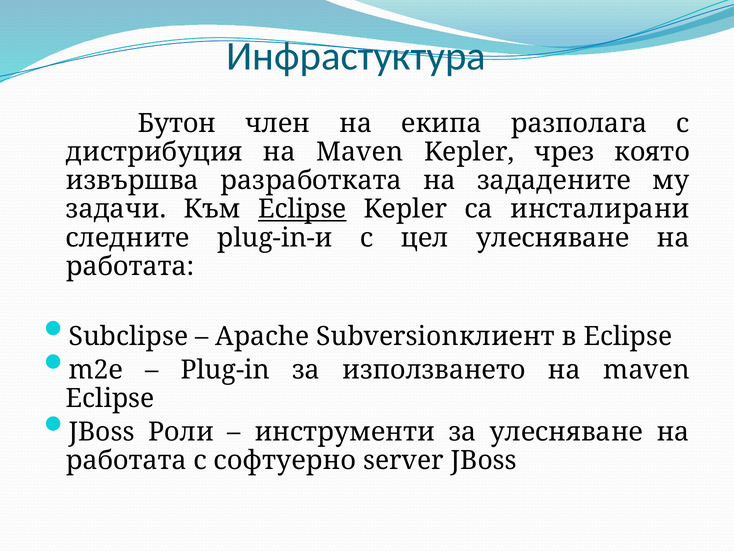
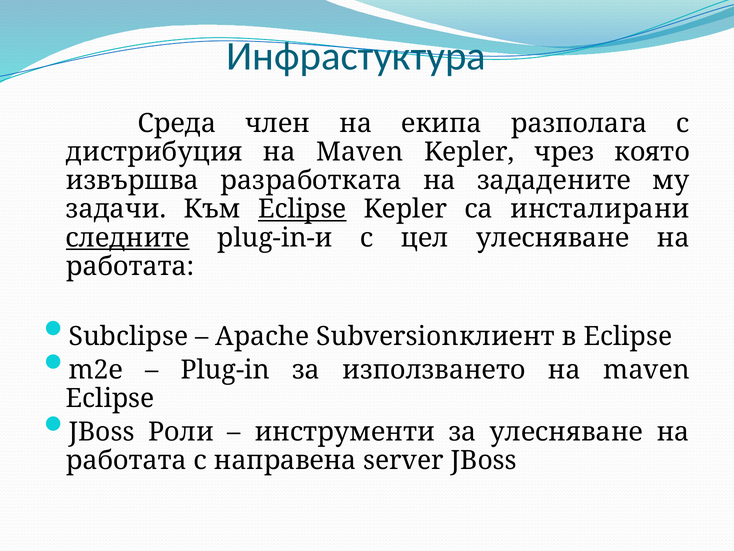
Бутон: Бутон -> Среда
следните underline: none -> present
софтуерно: софтуерно -> направена
